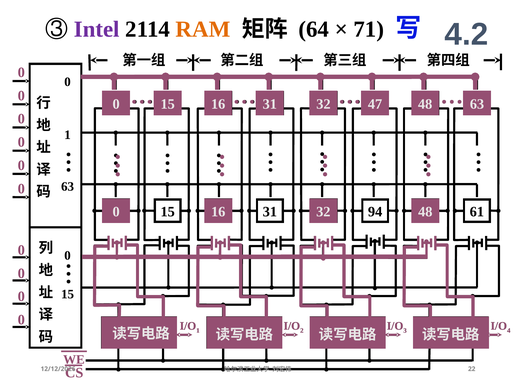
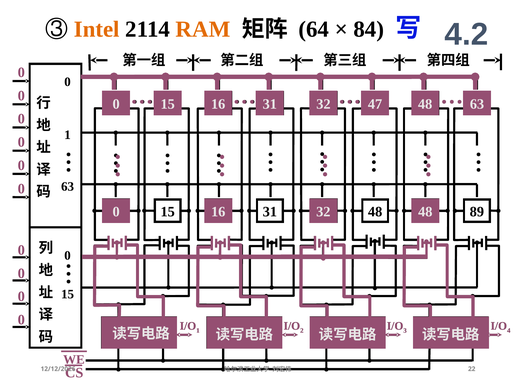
Intel colour: purple -> orange
71: 71 -> 84
94 at (375, 212): 94 -> 48
61: 61 -> 89
